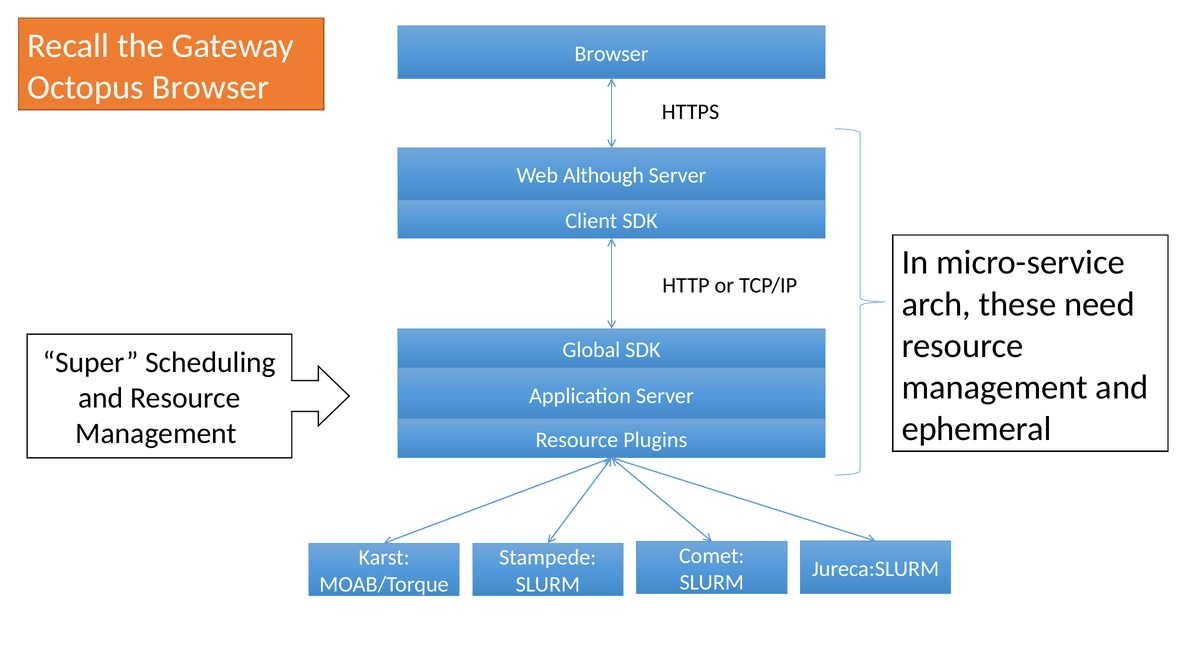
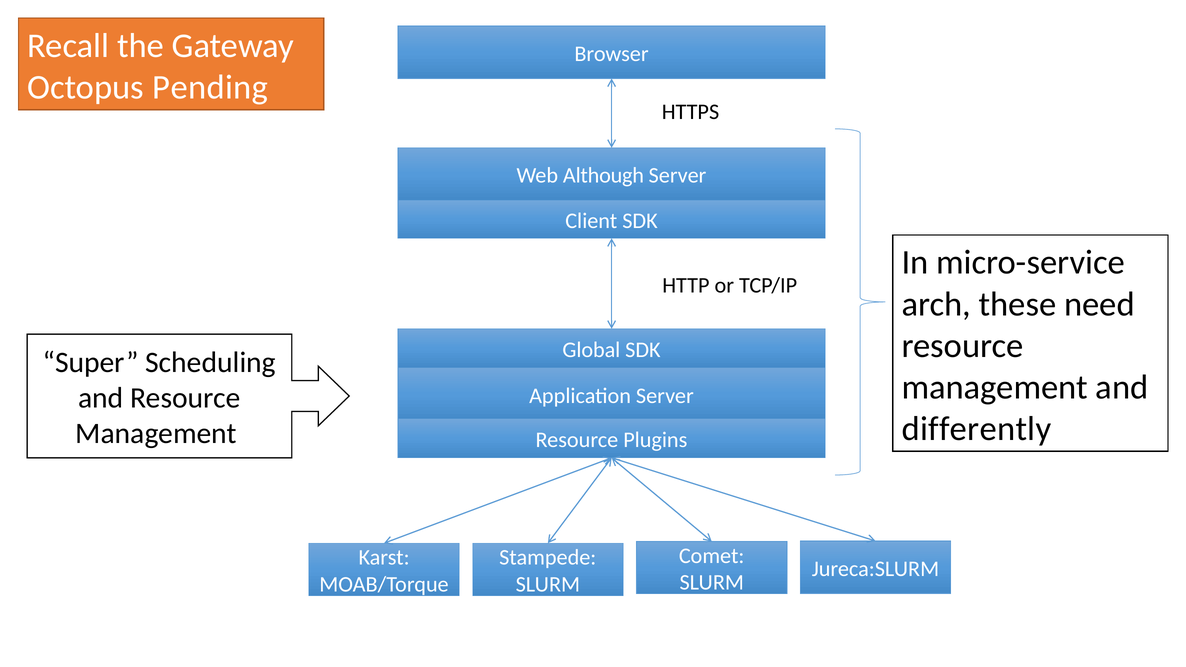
Octopus Browser: Browser -> Pending
ephemeral: ephemeral -> differently
